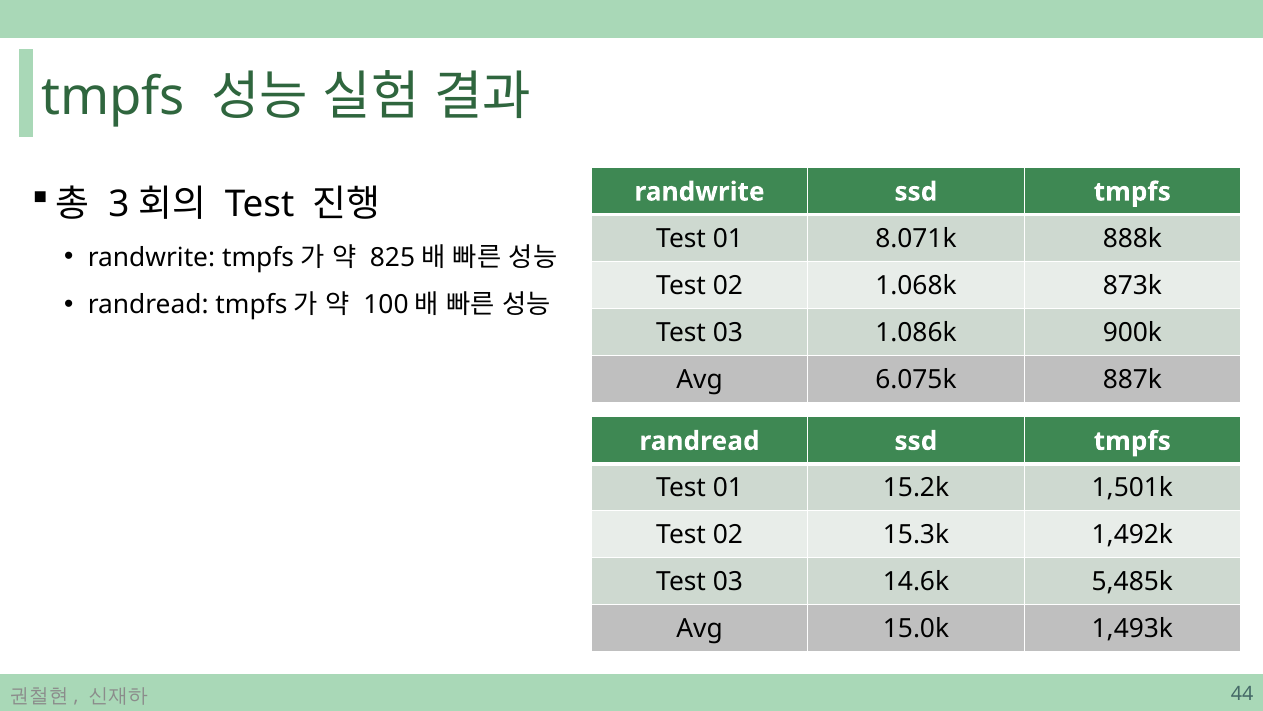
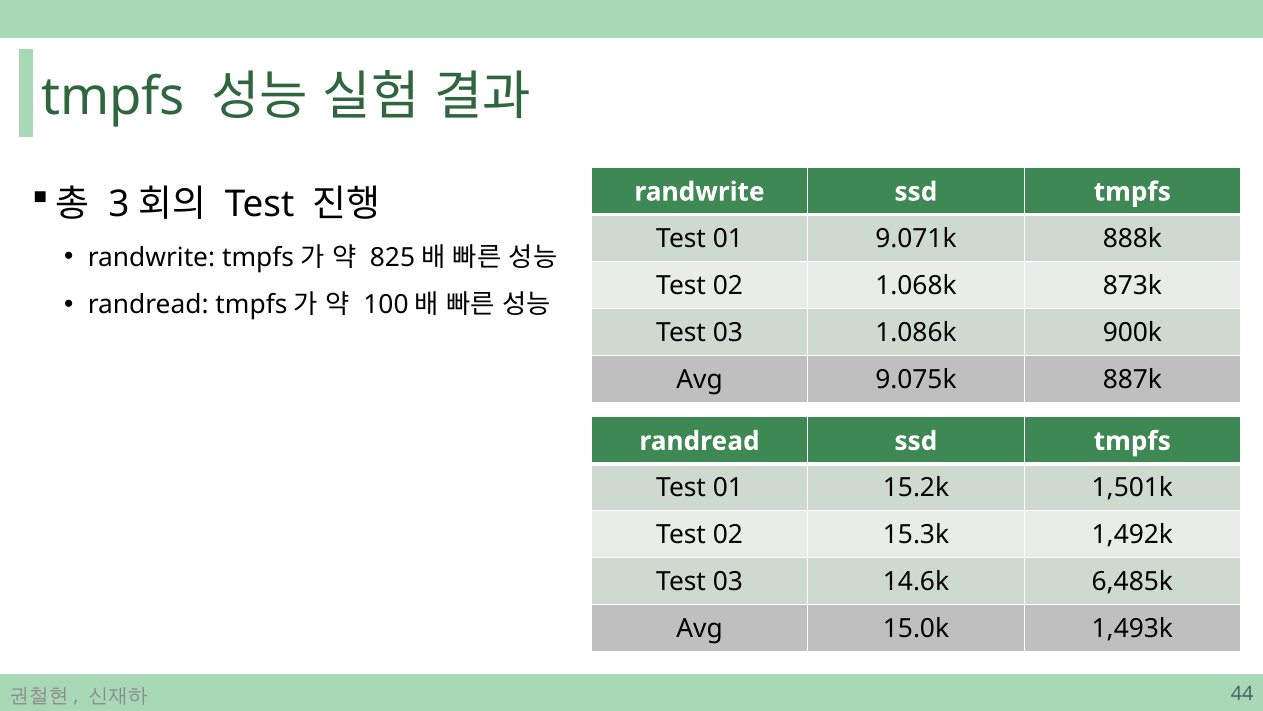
8.071k: 8.071k -> 9.071k
6.075k: 6.075k -> 9.075k
5,485k: 5,485k -> 6,485k
